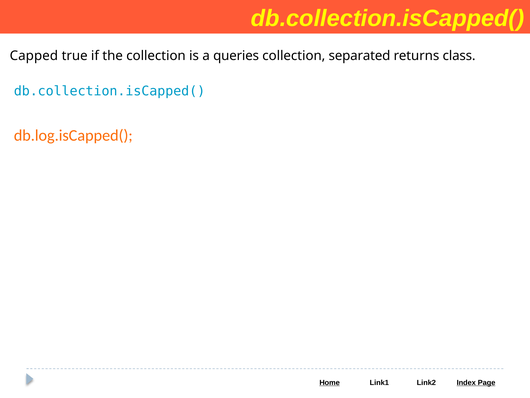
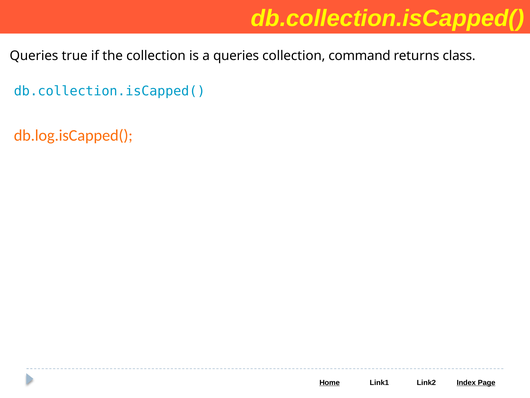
Capped at (34, 56): Capped -> Queries
separated: separated -> command
